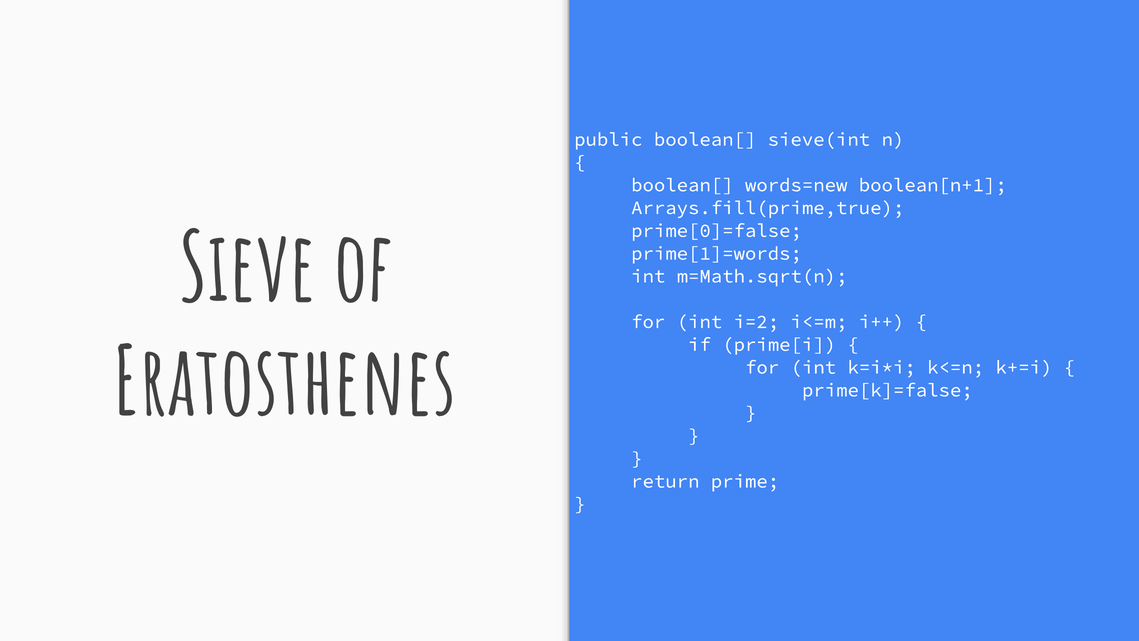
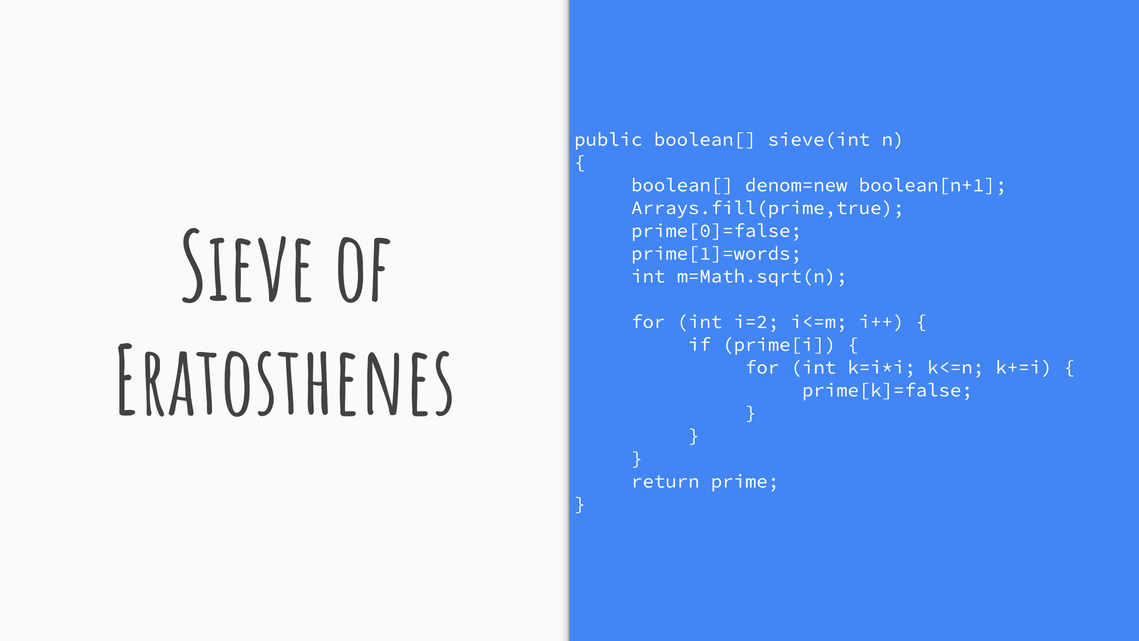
words=new: words=new -> denom=new
